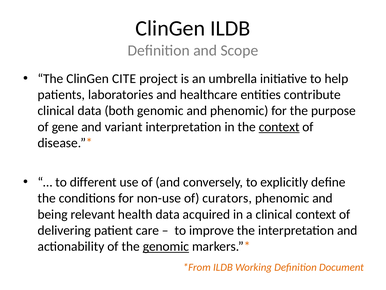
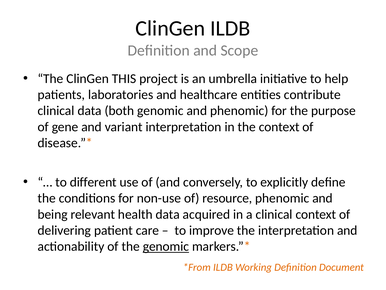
CITE: CITE -> THIS
context at (279, 127) underline: present -> none
curators: curators -> resource
